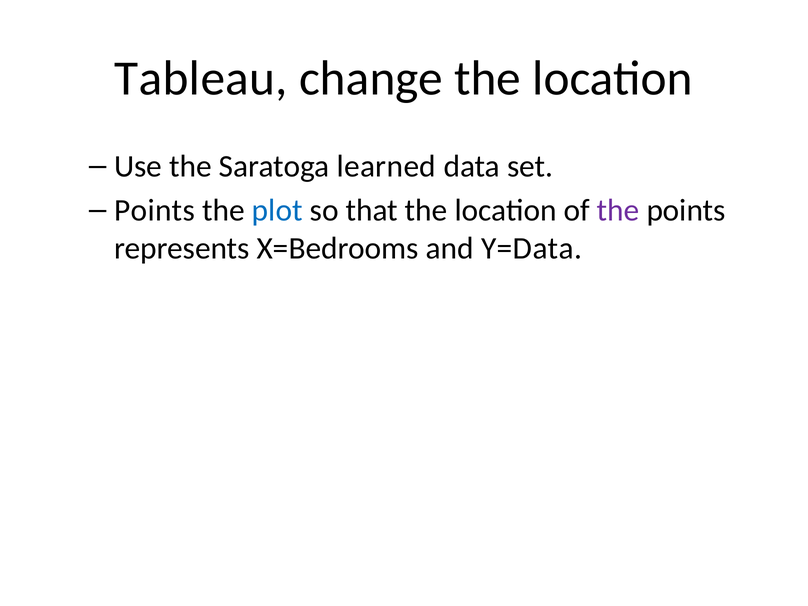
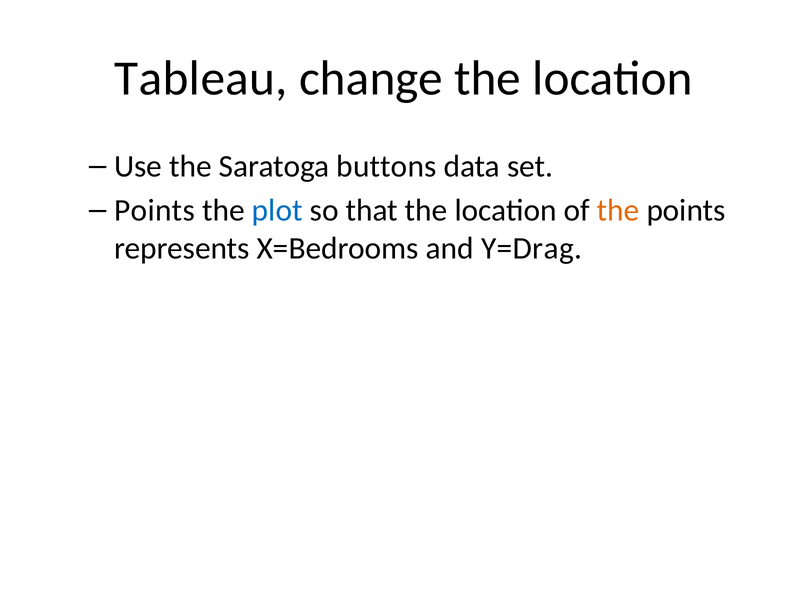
learned: learned -> buttons
the at (618, 211) colour: purple -> orange
Y=Data: Y=Data -> Y=Drag
